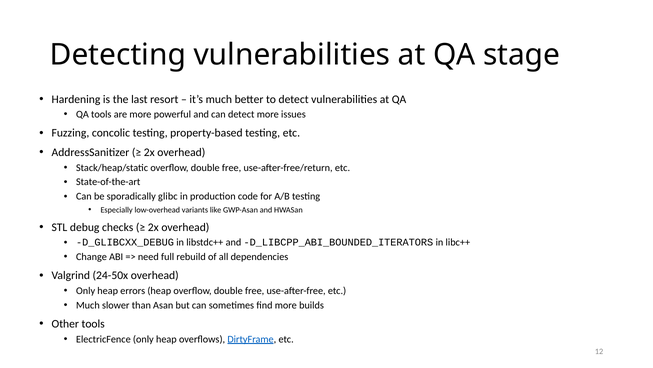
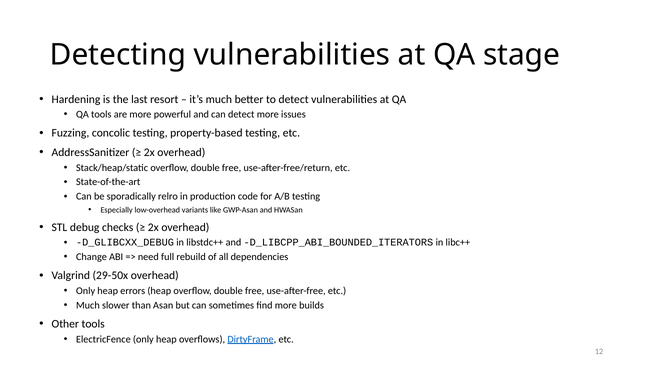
glibc: glibc -> relro
24-50x: 24-50x -> 29-50x
